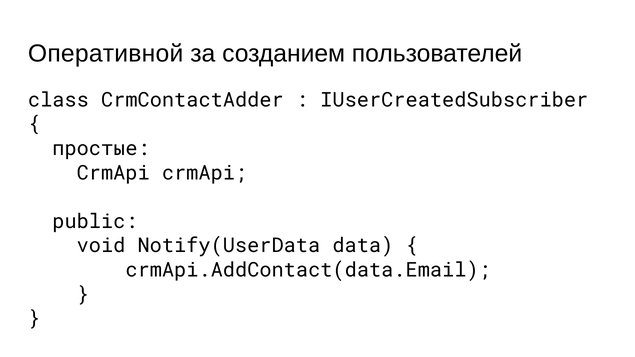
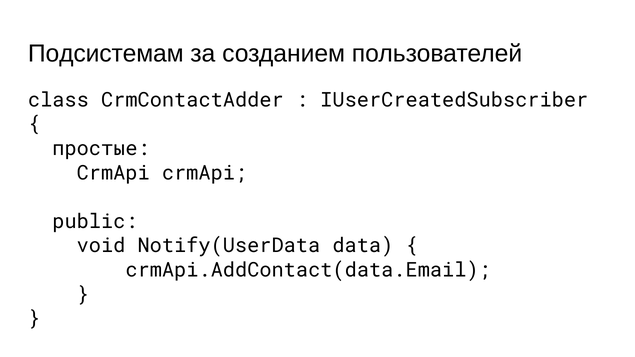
Оперативной: Оперативной -> Подсистемам
